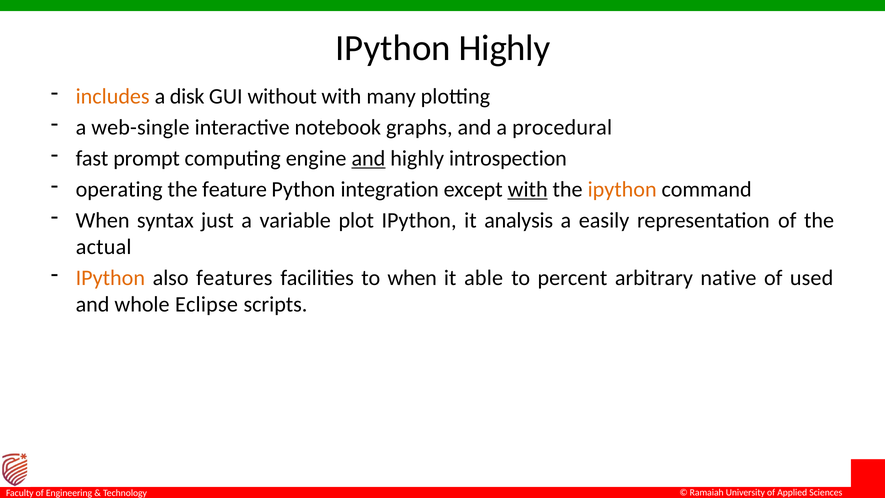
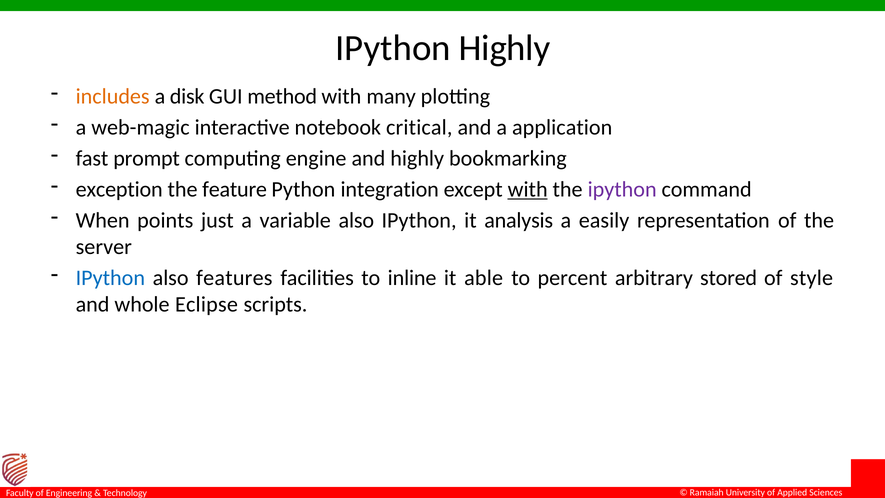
without: without -> method
web-single: web-single -> web-magic
graphs: graphs -> critical
procedural: procedural -> application
and at (368, 158) underline: present -> none
introspection: introspection -> bookmarking
operating: operating -> exception
ipython at (622, 189) colour: orange -> purple
syntax: syntax -> points
variable plot: plot -> also
actual: actual -> server
IPython at (110, 278) colour: orange -> blue
to when: when -> inline
native: native -> stored
used: used -> style
